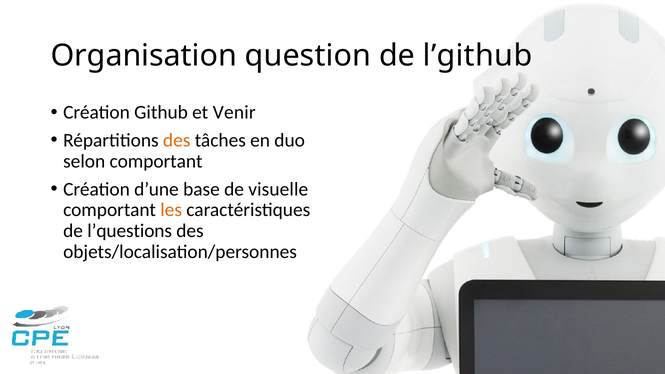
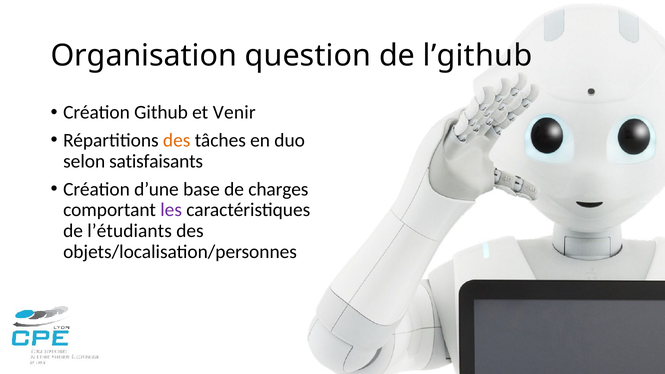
selon comportant: comportant -> satisfaisants
visuelle: visuelle -> charges
les colour: orange -> purple
l’questions: l’questions -> l’étudiants
